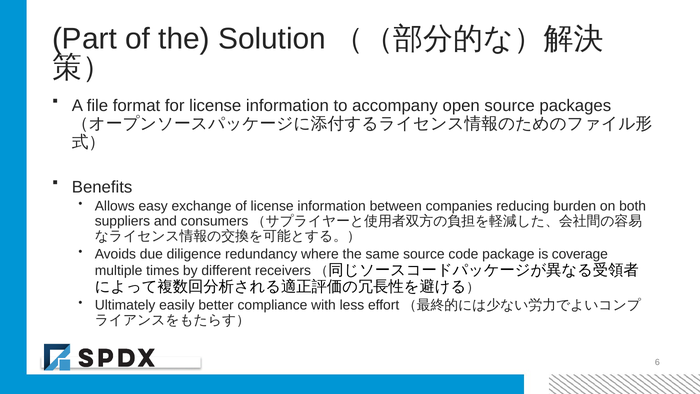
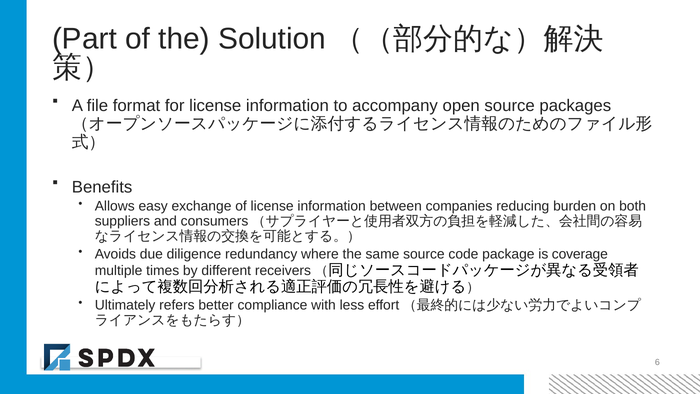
easily: easily -> refers
